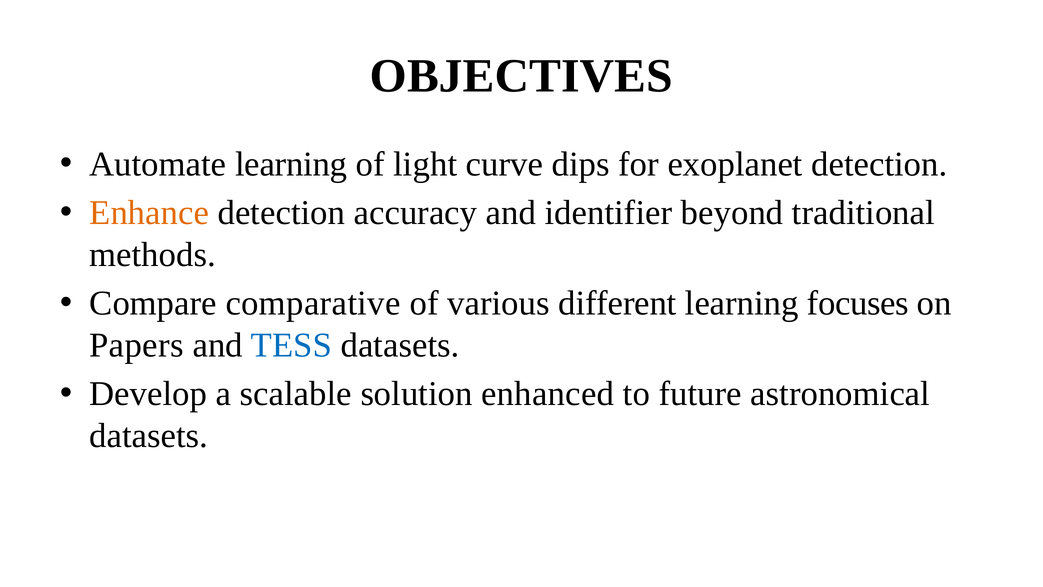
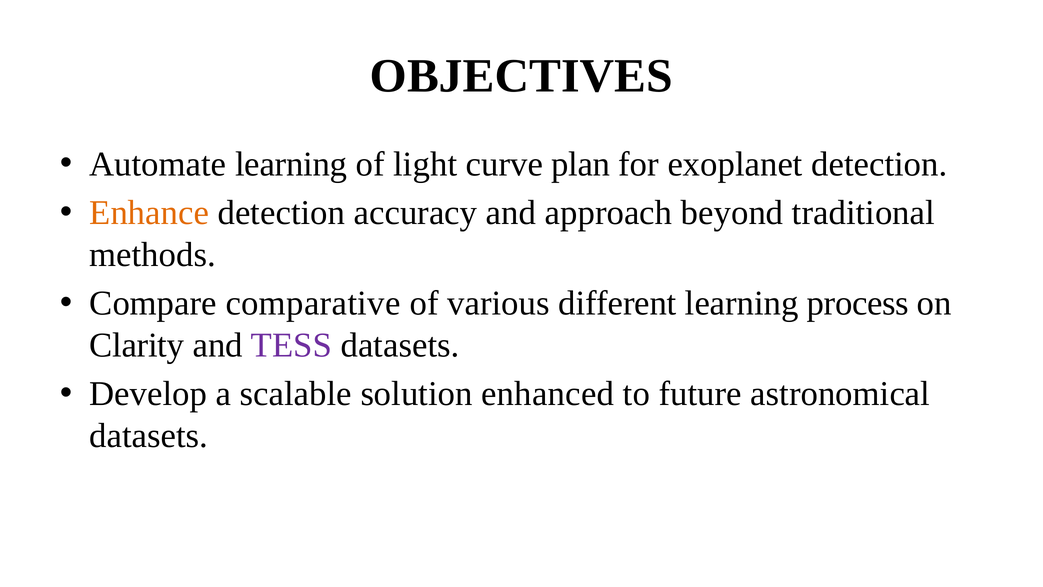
dips: dips -> plan
identifier: identifier -> approach
focuses: focuses -> process
Papers: Papers -> Clarity
TESS colour: blue -> purple
